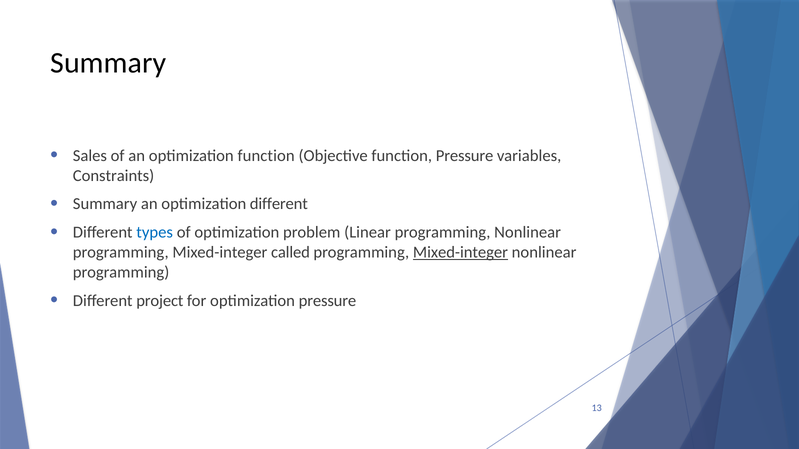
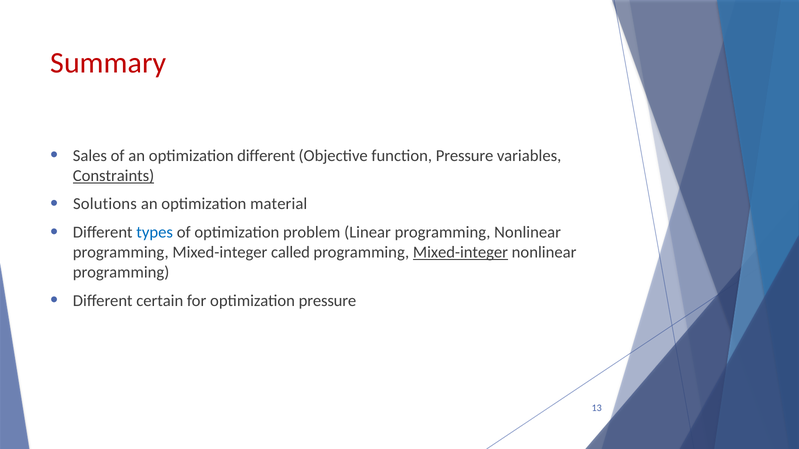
Summary at (108, 63) colour: black -> red
optimization function: function -> different
Constraints underline: none -> present
Summary at (105, 204): Summary -> Solutions
optimization different: different -> material
project: project -> certain
